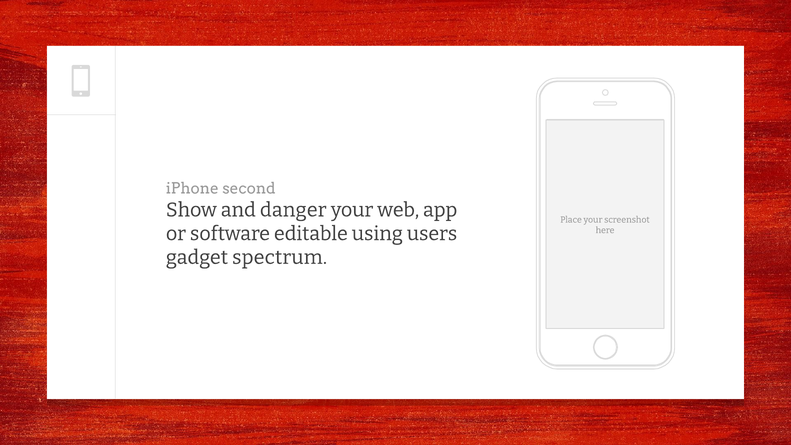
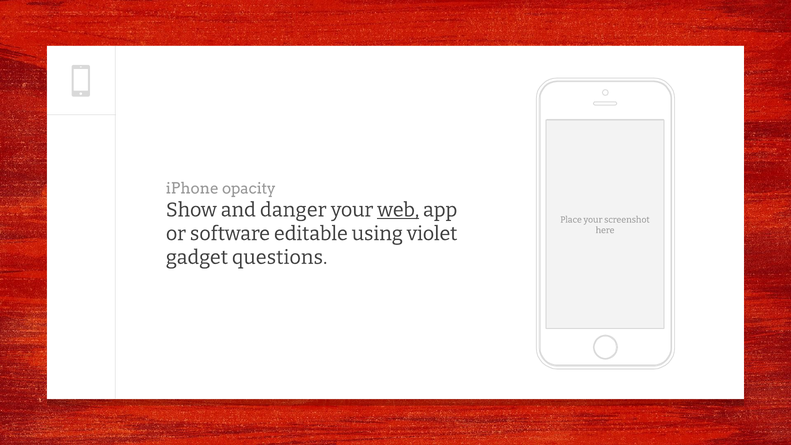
second: second -> opacity
web underline: none -> present
users: users -> violet
spectrum: spectrum -> questions
